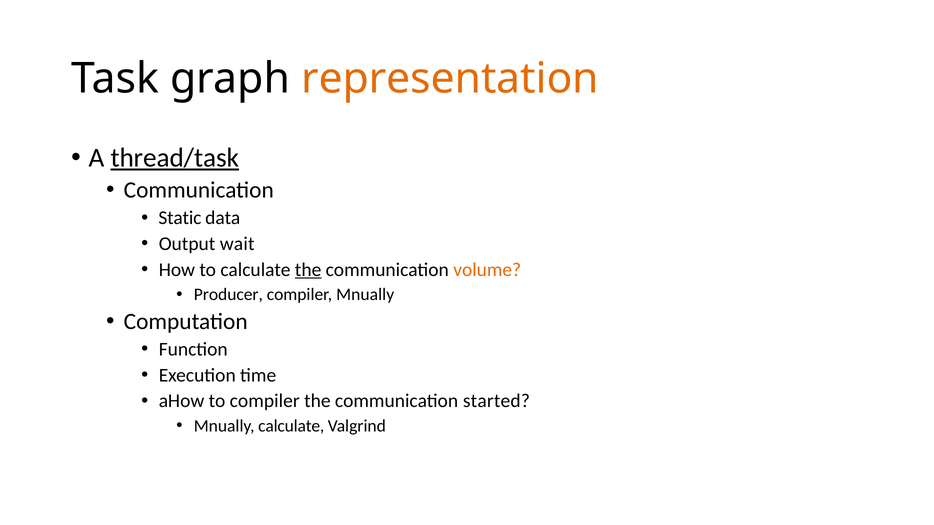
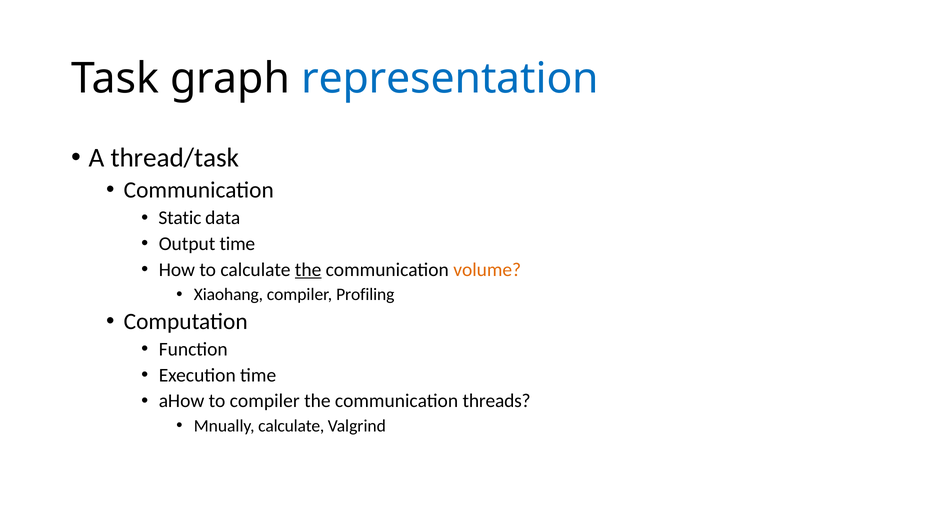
representation colour: orange -> blue
thread/task underline: present -> none
Output wait: wait -> time
Producer: Producer -> Xiaohang
compiler Mnually: Mnually -> Profiling
started: started -> threads
